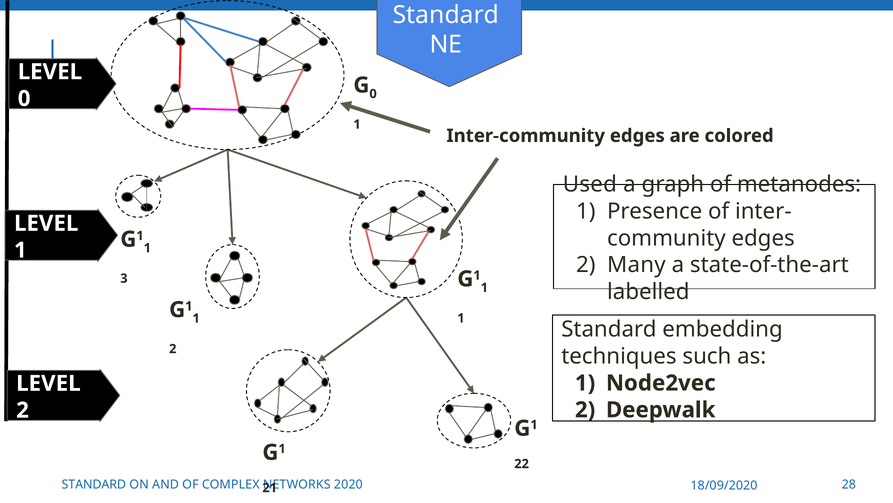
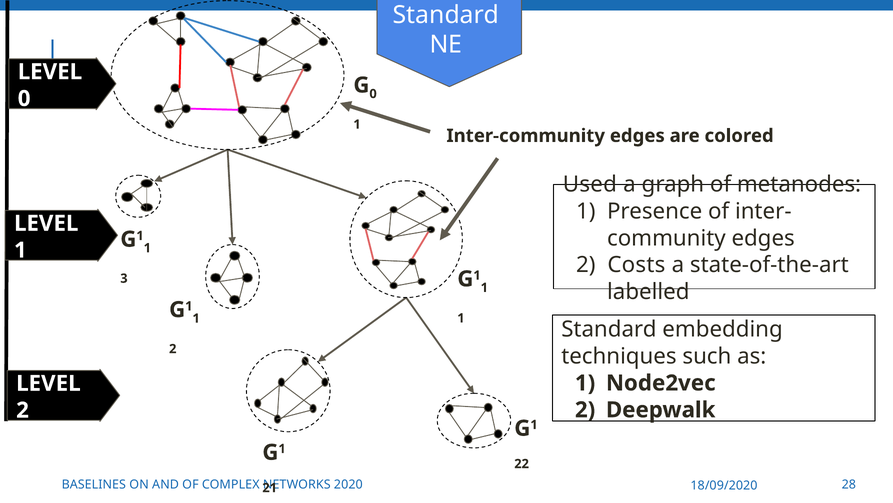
Many: Many -> Costs
STANDARD at (94, 484): STANDARD -> BASELINES
